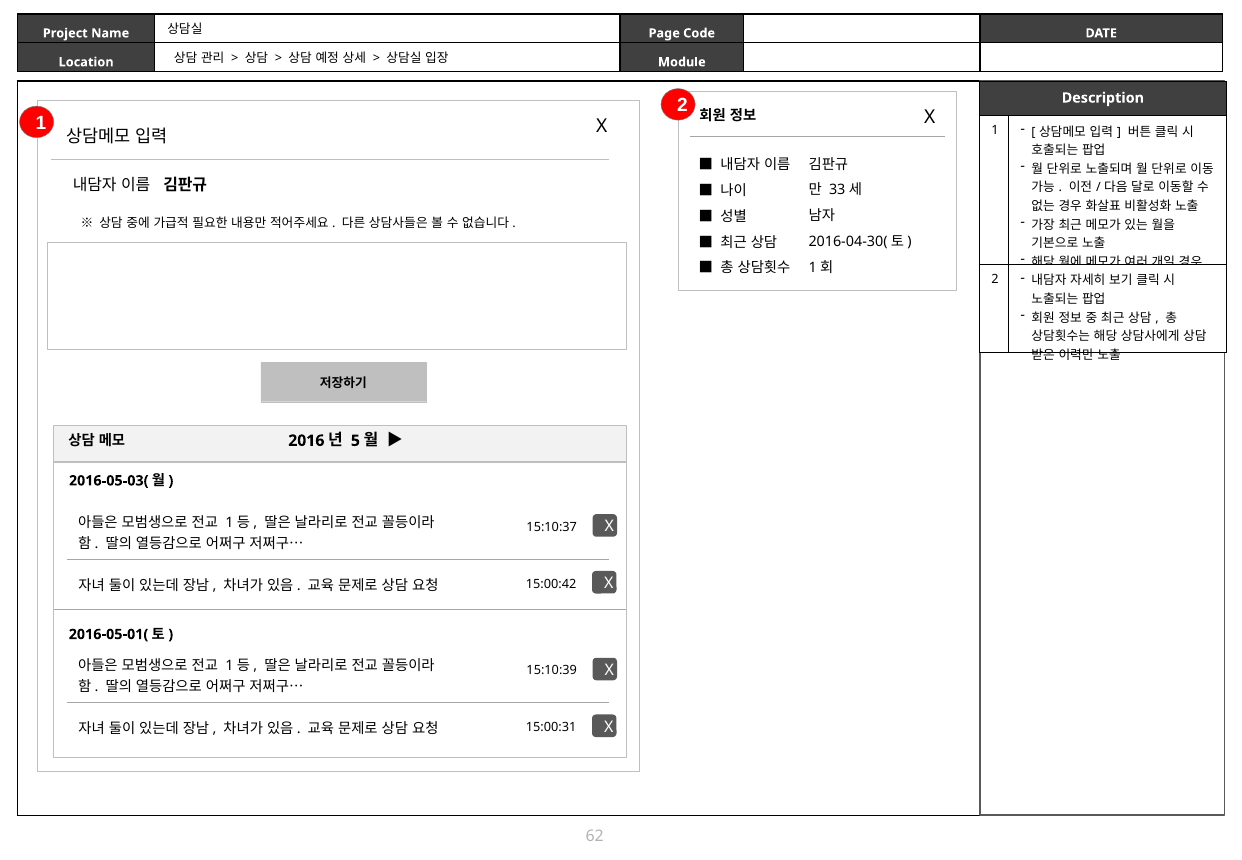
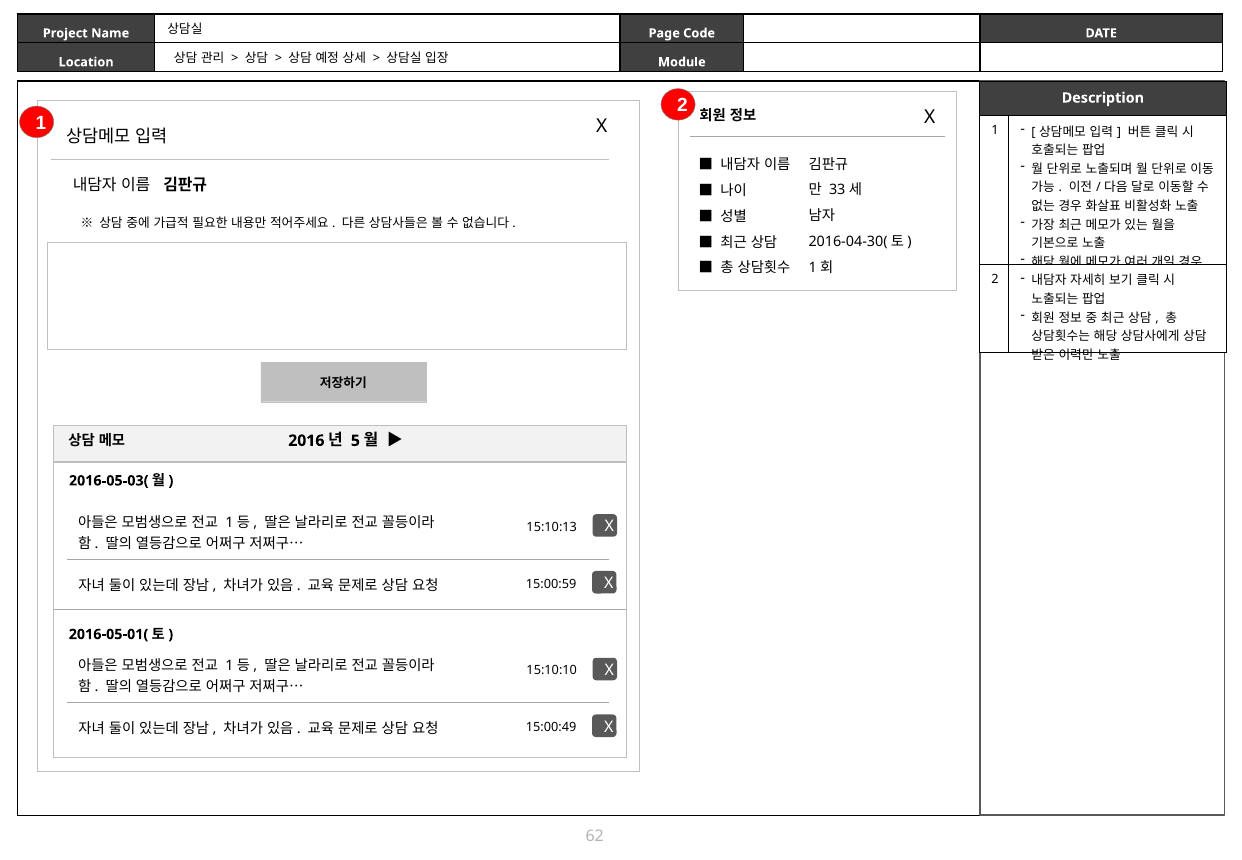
15:10:37: 15:10:37 -> 15:10:13
15:00:42: 15:00:42 -> 15:00:59
15:10:39: 15:10:39 -> 15:10:10
15:00:31: 15:00:31 -> 15:00:49
